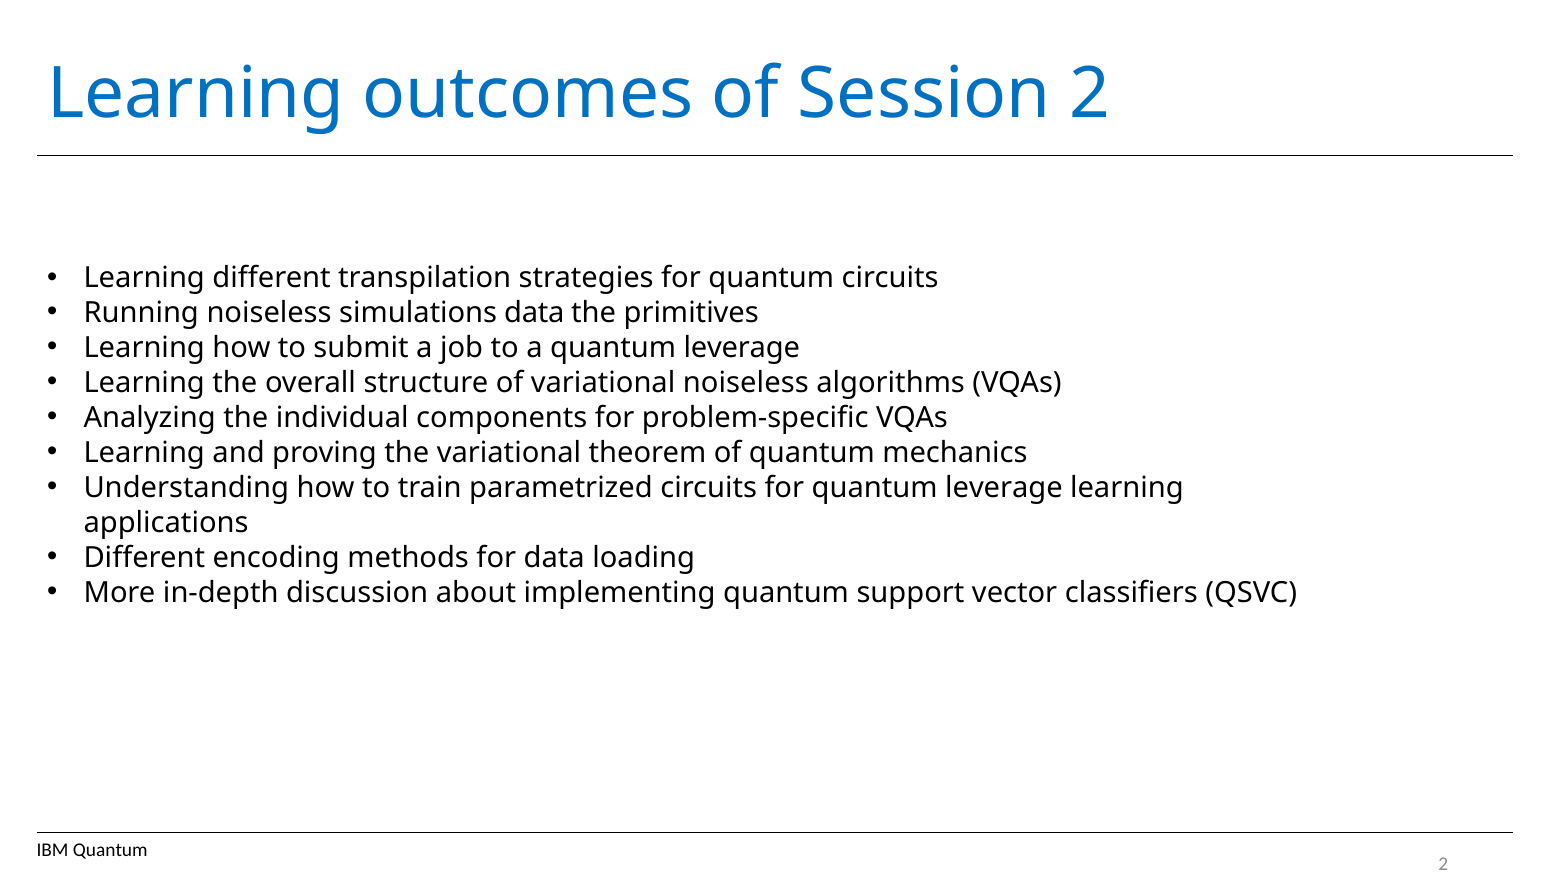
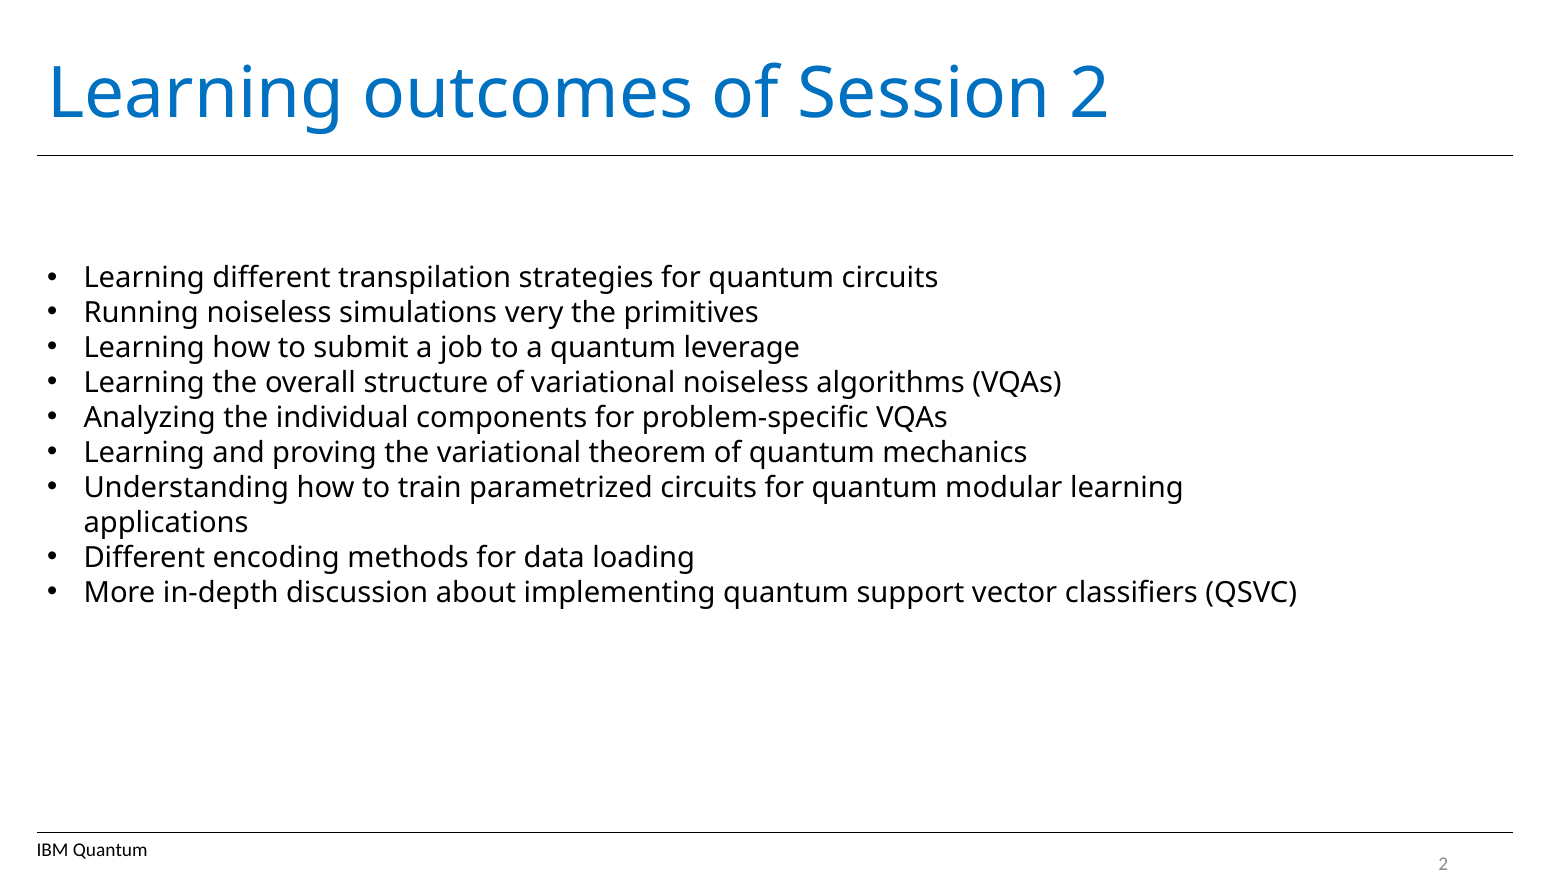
simulations data: data -> very
for quantum leverage: leverage -> modular
